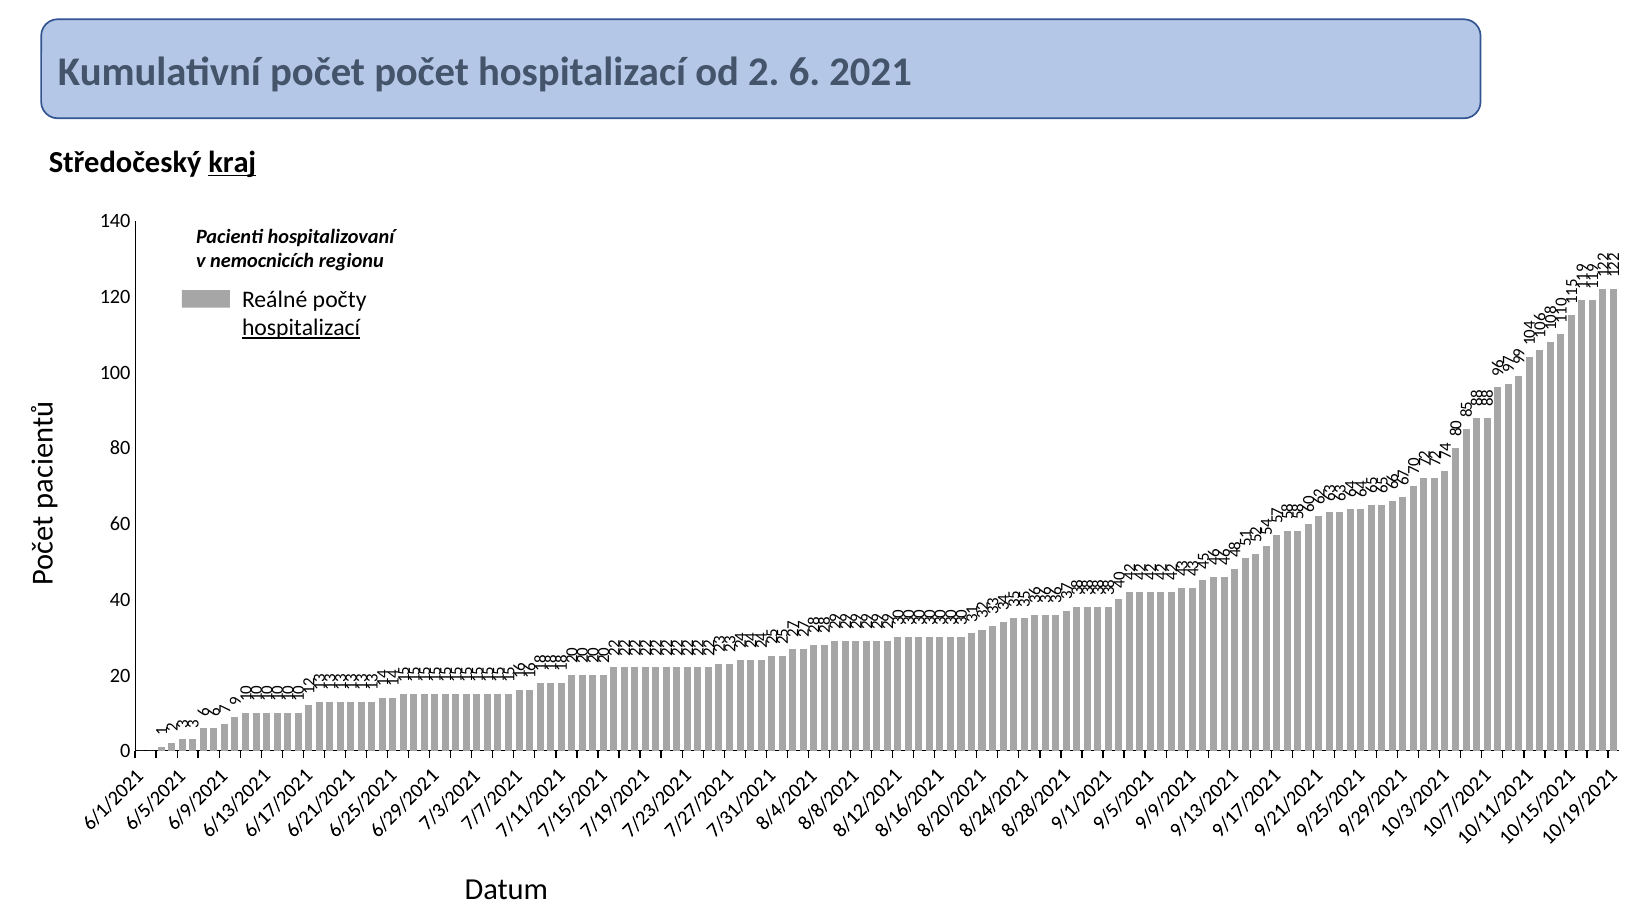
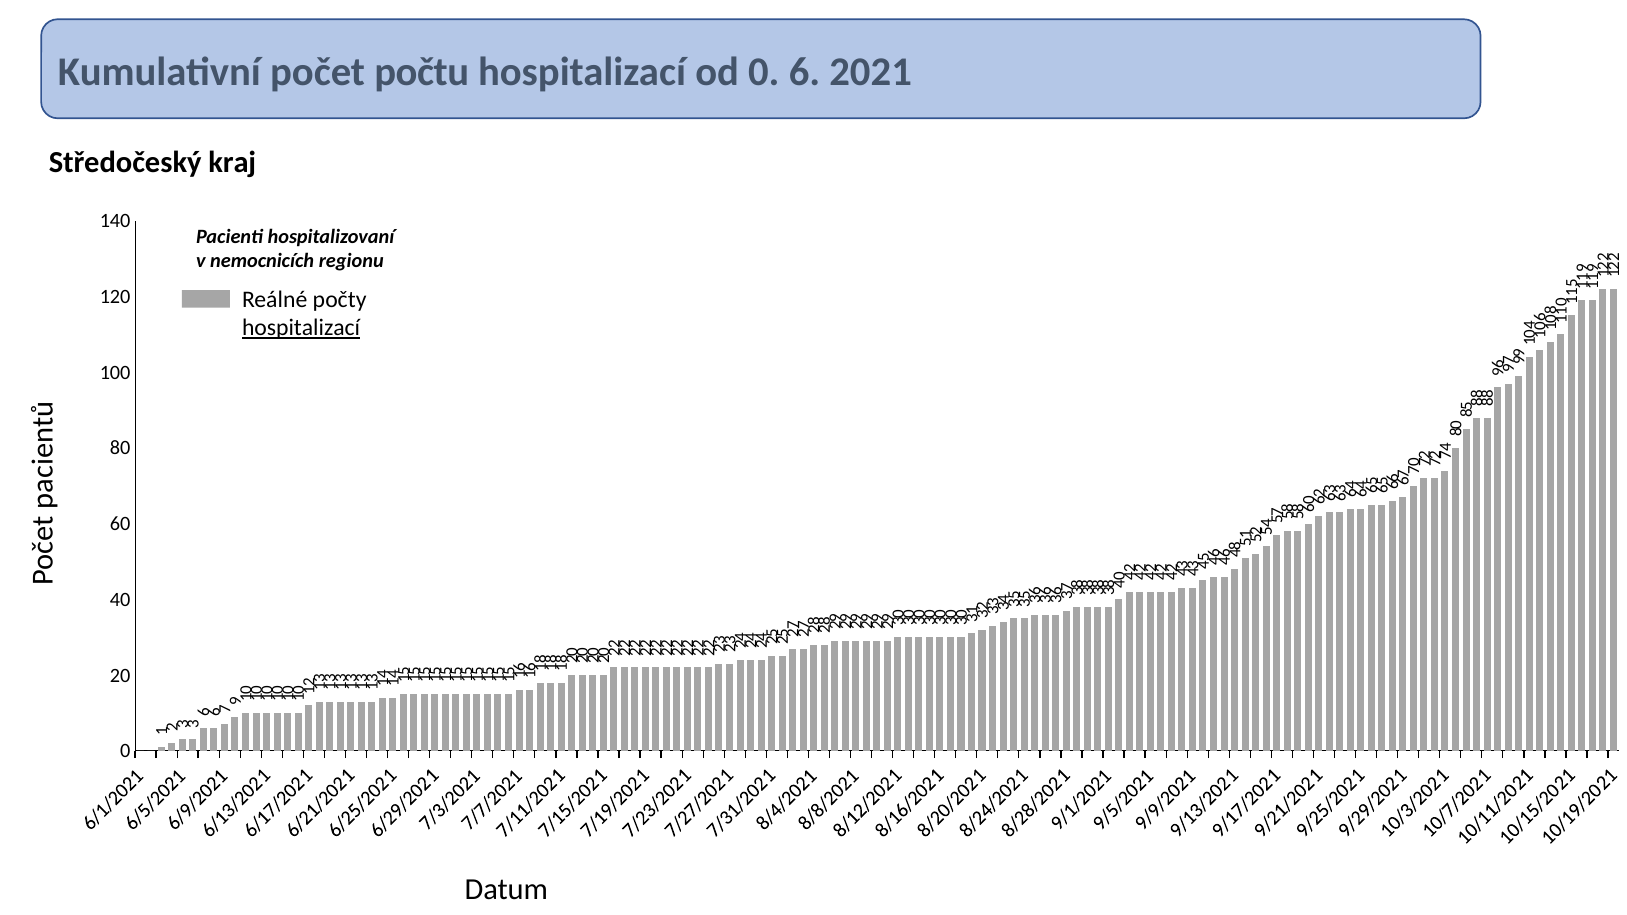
počet počet: počet -> počtu
od 2: 2 -> 0
kraj underline: present -> none
